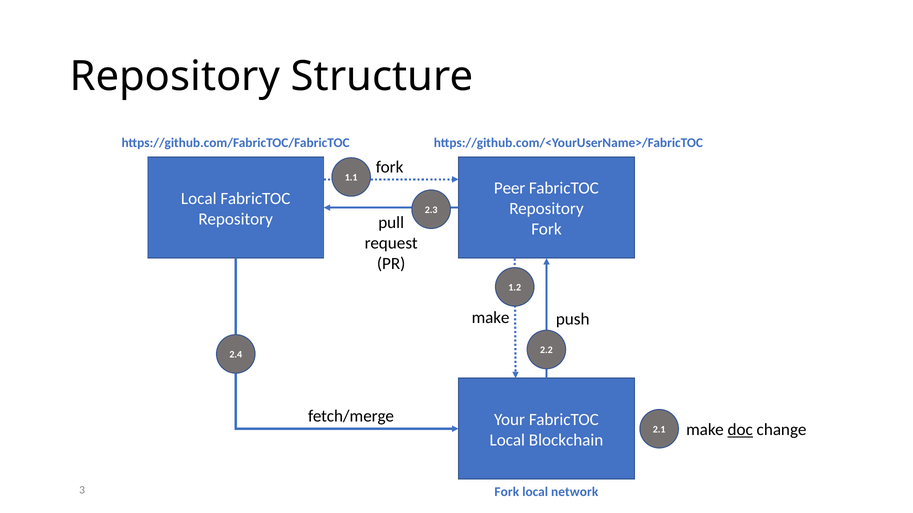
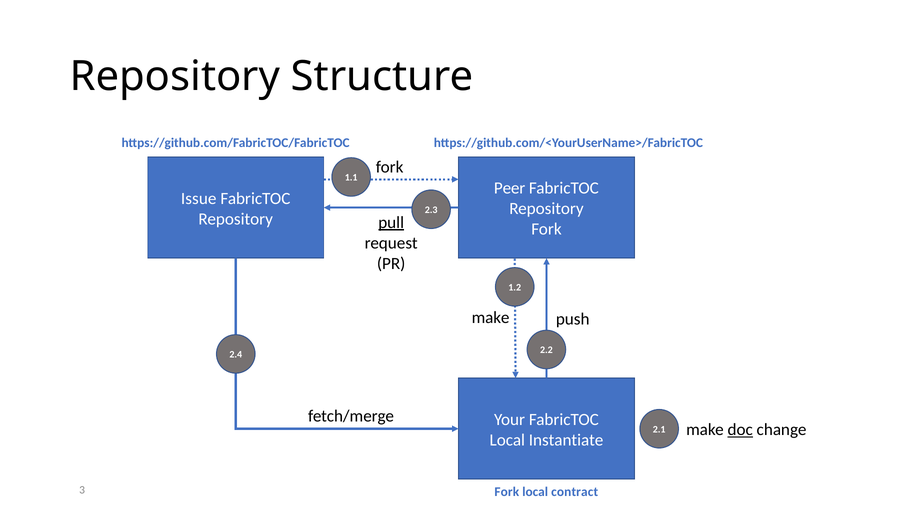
Local at (199, 199): Local -> Issue
pull underline: none -> present
Blockchain: Blockchain -> Instantiate
network: network -> contract
